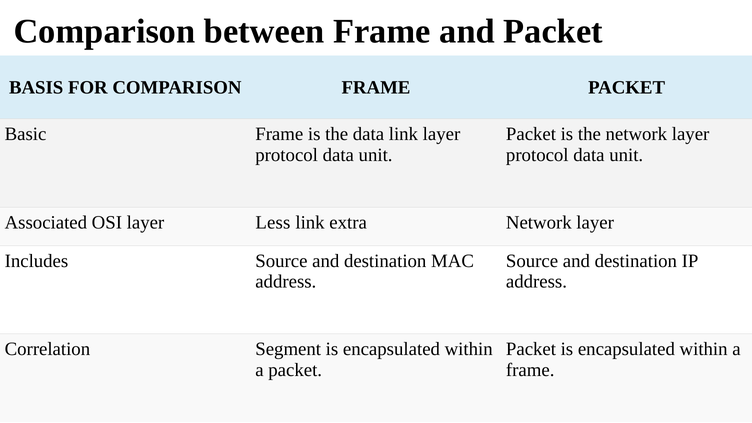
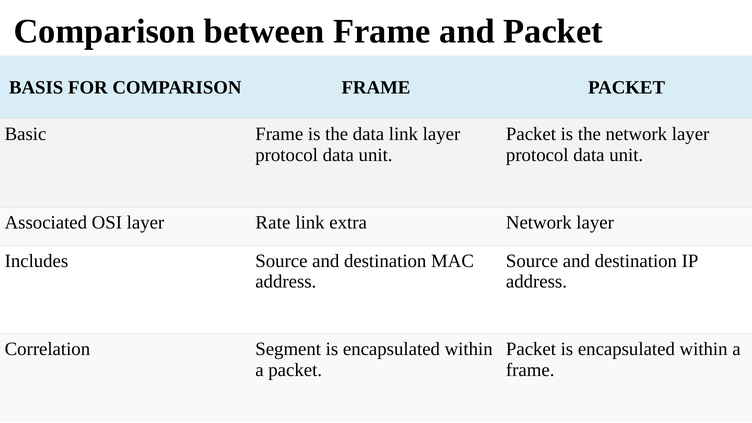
Less: Less -> Rate
